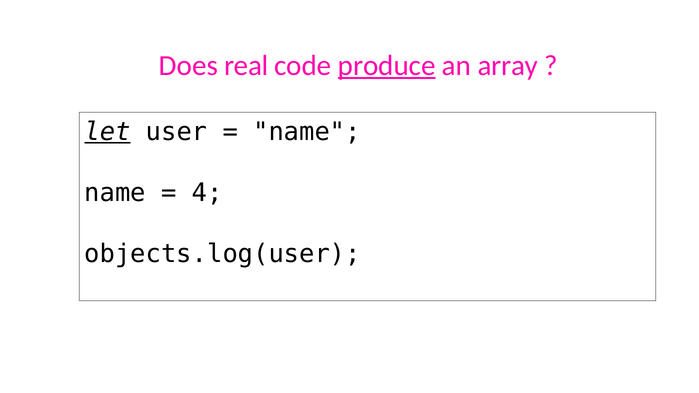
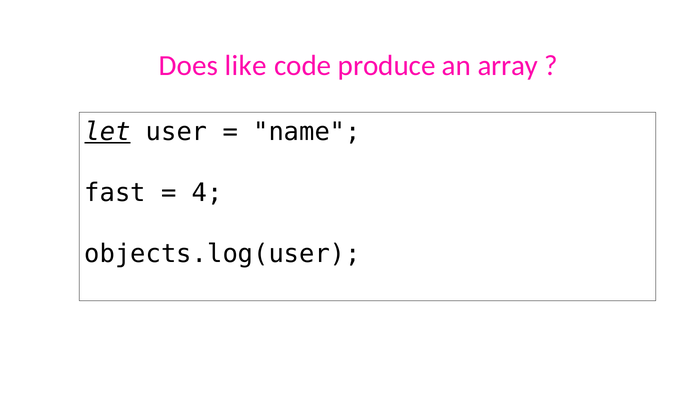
real: real -> like
produce underline: present -> none
name at (115, 193): name -> fast
